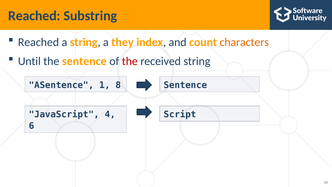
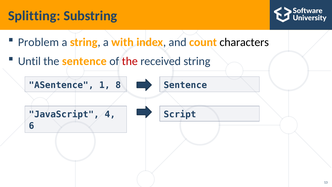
Reached at (34, 16): Reached -> Splitting
Reached at (38, 42): Reached -> Problem
they: they -> with
characters colour: orange -> black
